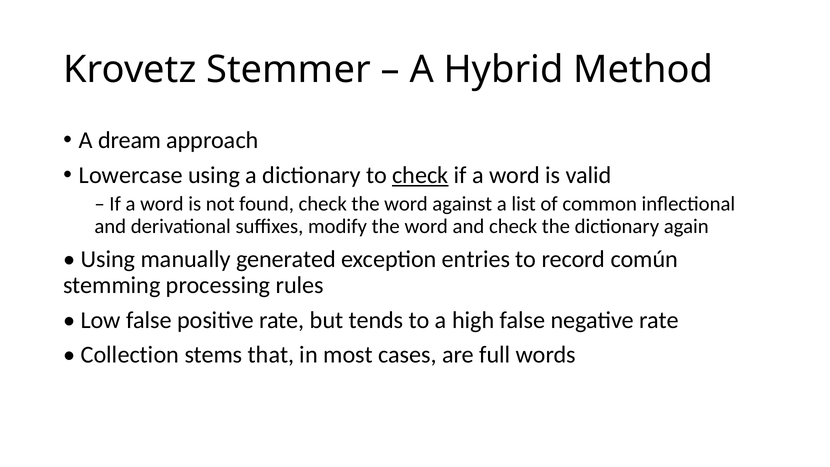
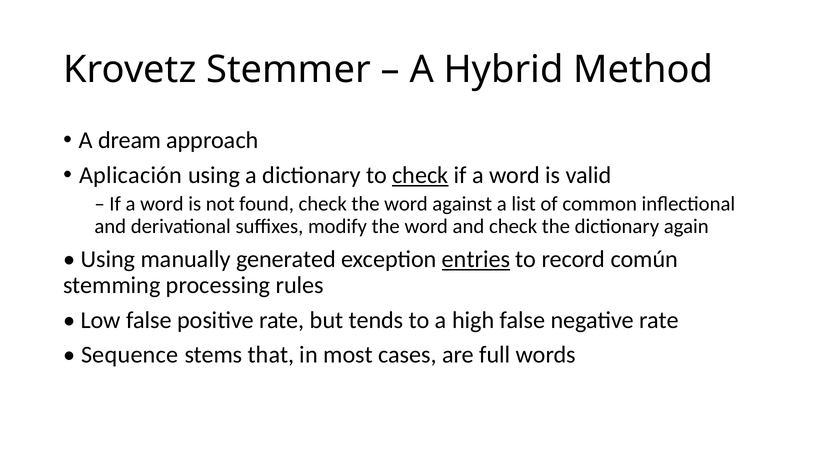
Lowercase: Lowercase -> Aplicación
entries underline: none -> present
Collection: Collection -> Sequence
